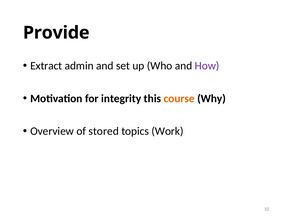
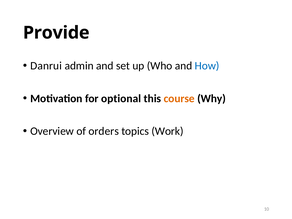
Extract: Extract -> Danrui
How colour: purple -> blue
integrity: integrity -> optional
stored: stored -> orders
